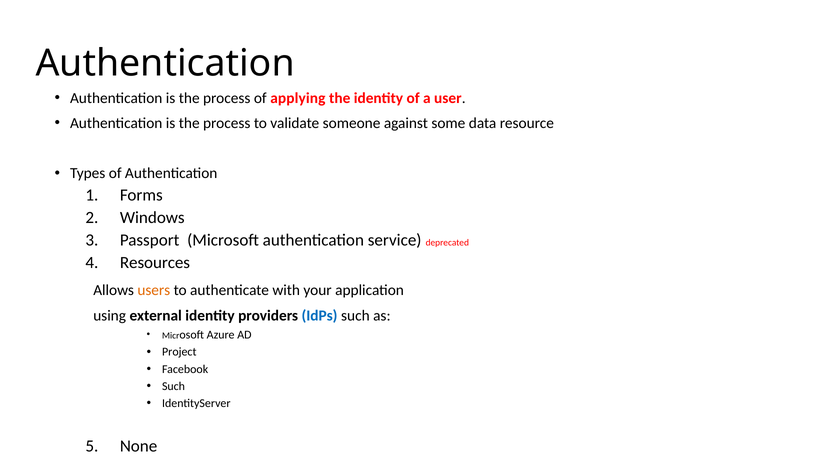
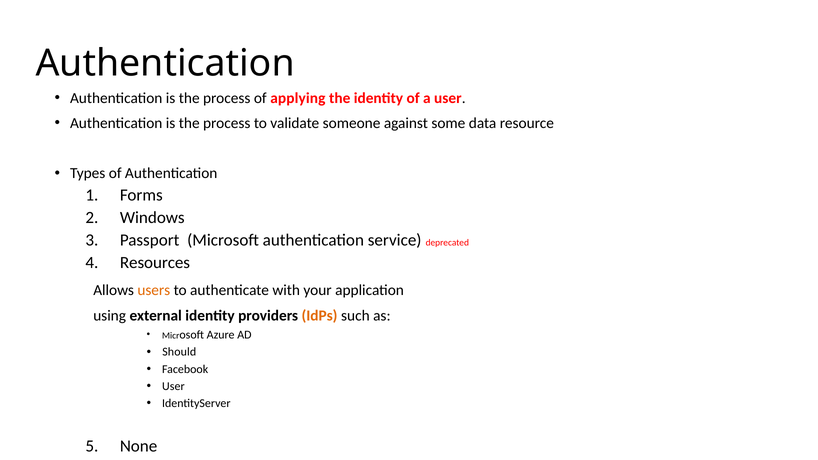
IdPs colour: blue -> orange
Project: Project -> Should
Such at (173, 386): Such -> User
